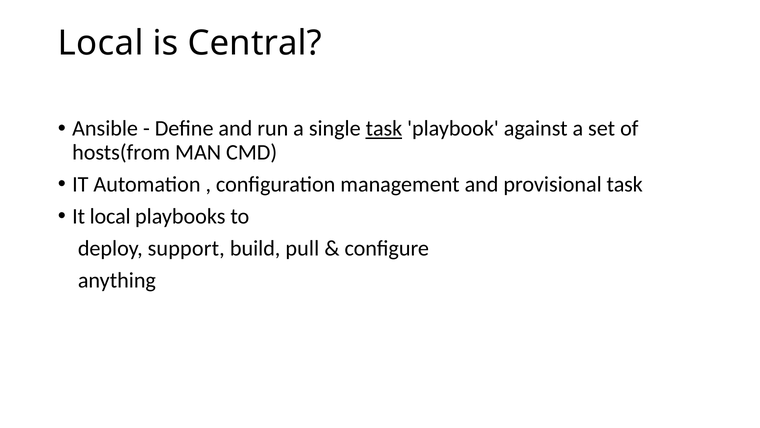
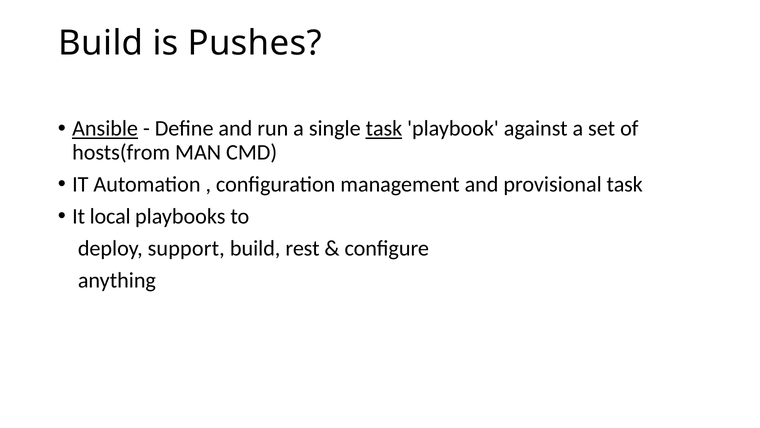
Local at (101, 43): Local -> Build
Central: Central -> Pushes
Ansible underline: none -> present
pull: pull -> rest
